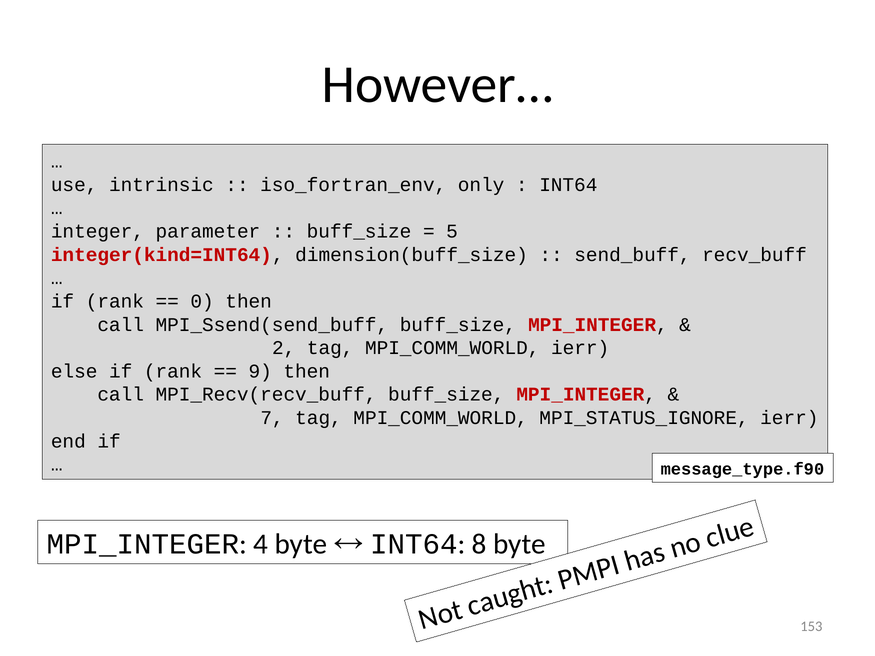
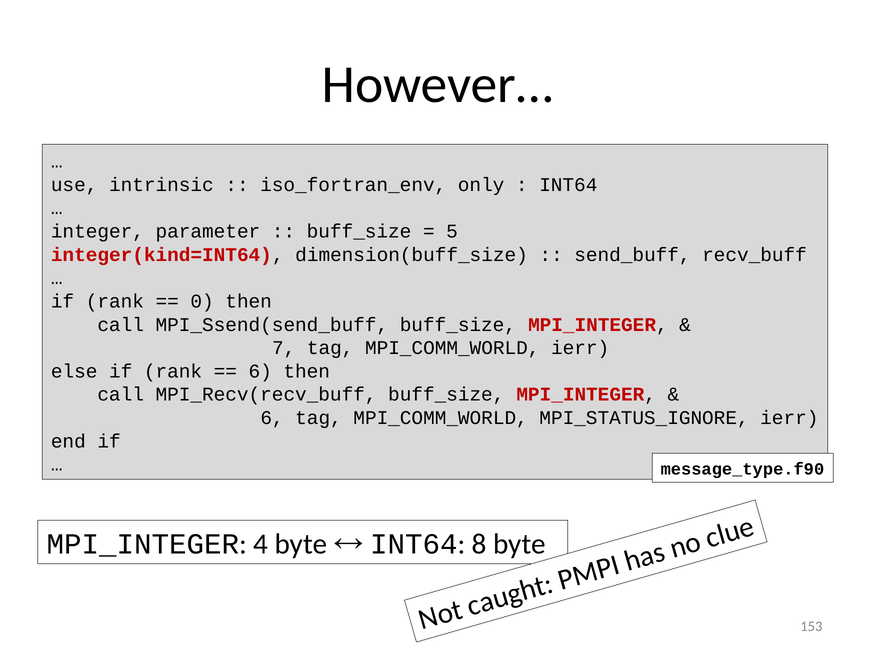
2: 2 -> 7
9 at (260, 371): 9 -> 6
7 at (272, 418): 7 -> 6
